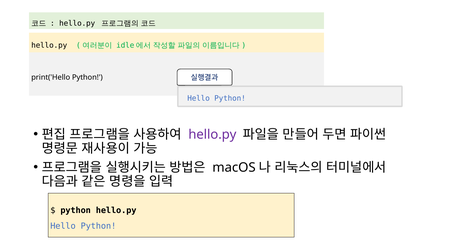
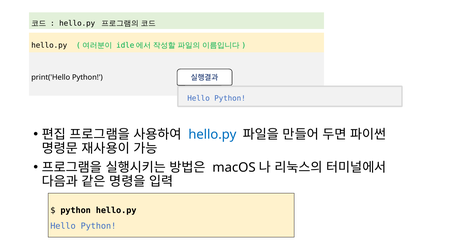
hello.py at (212, 135) colour: purple -> blue
